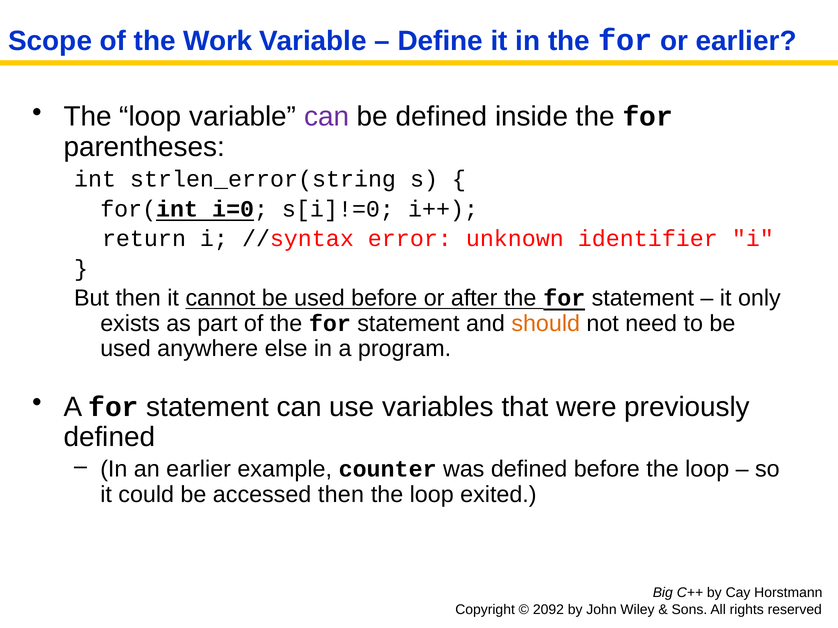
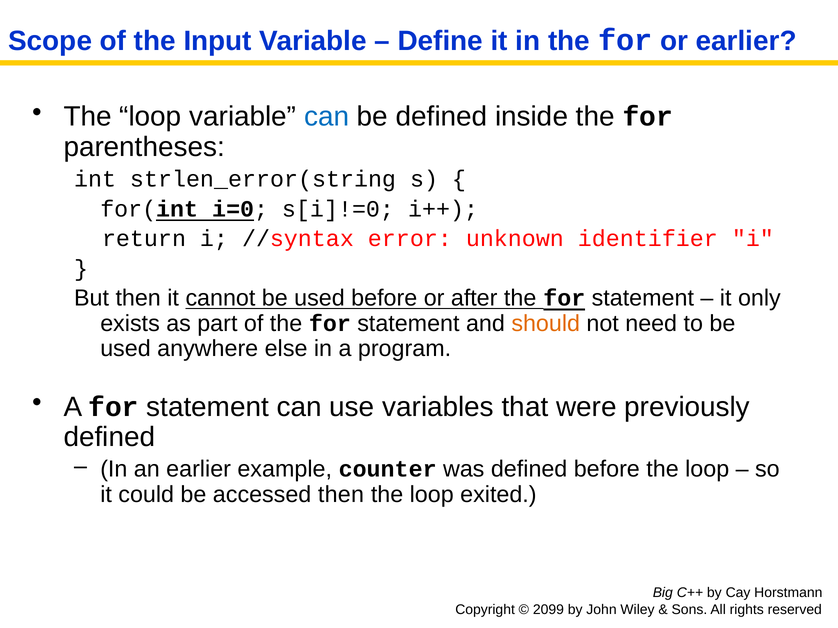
Work: Work -> Input
can at (327, 117) colour: purple -> blue
2092: 2092 -> 2099
